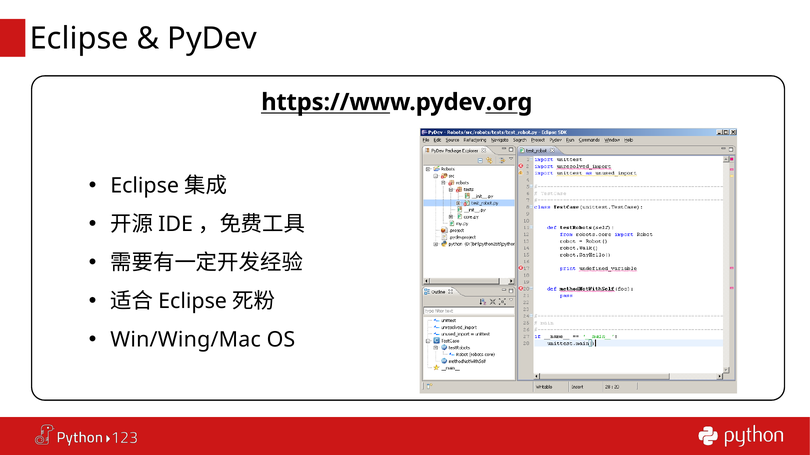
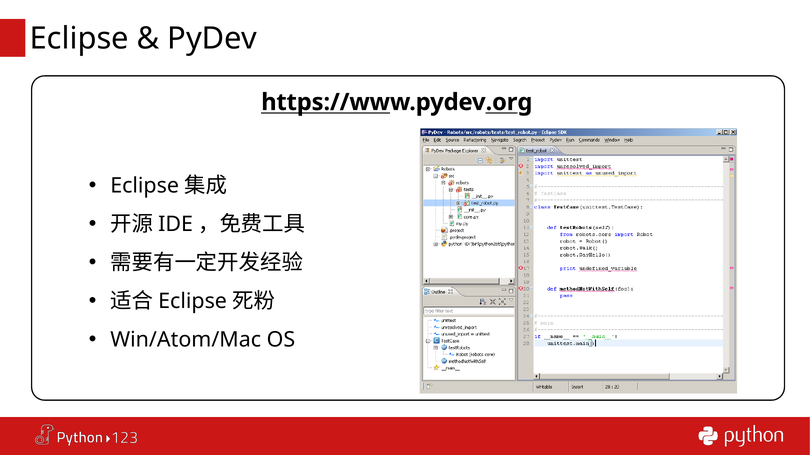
Win/Wing/Mac: Win/Wing/Mac -> Win/Atom/Mac
